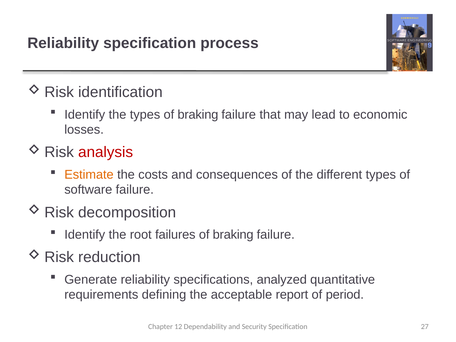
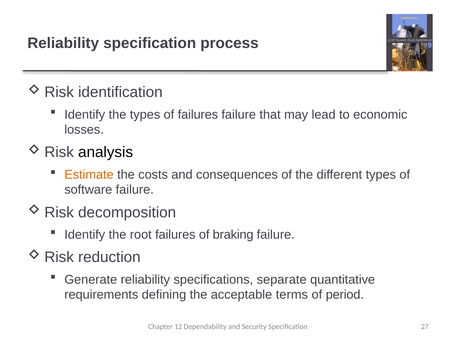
types of braking: braking -> failures
analysis colour: red -> black
analyzed: analyzed -> separate
report: report -> terms
